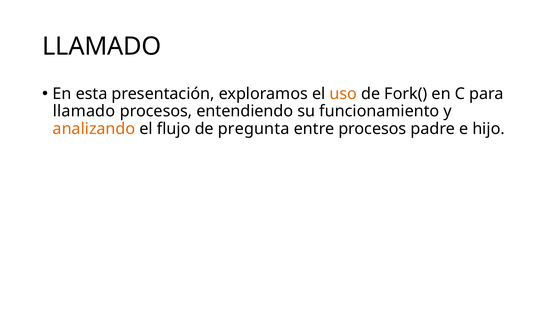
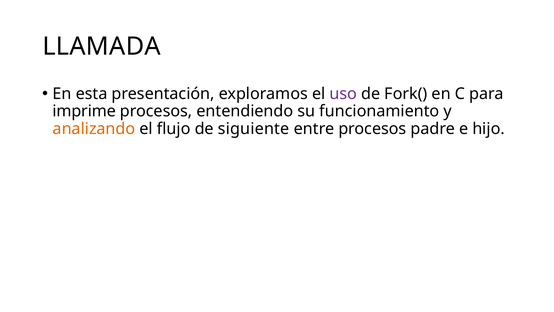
LLAMADO at (102, 47): LLAMADO -> LLAMADA
uso colour: orange -> purple
llamado at (84, 111): llamado -> imprime
pregunta: pregunta -> siguiente
